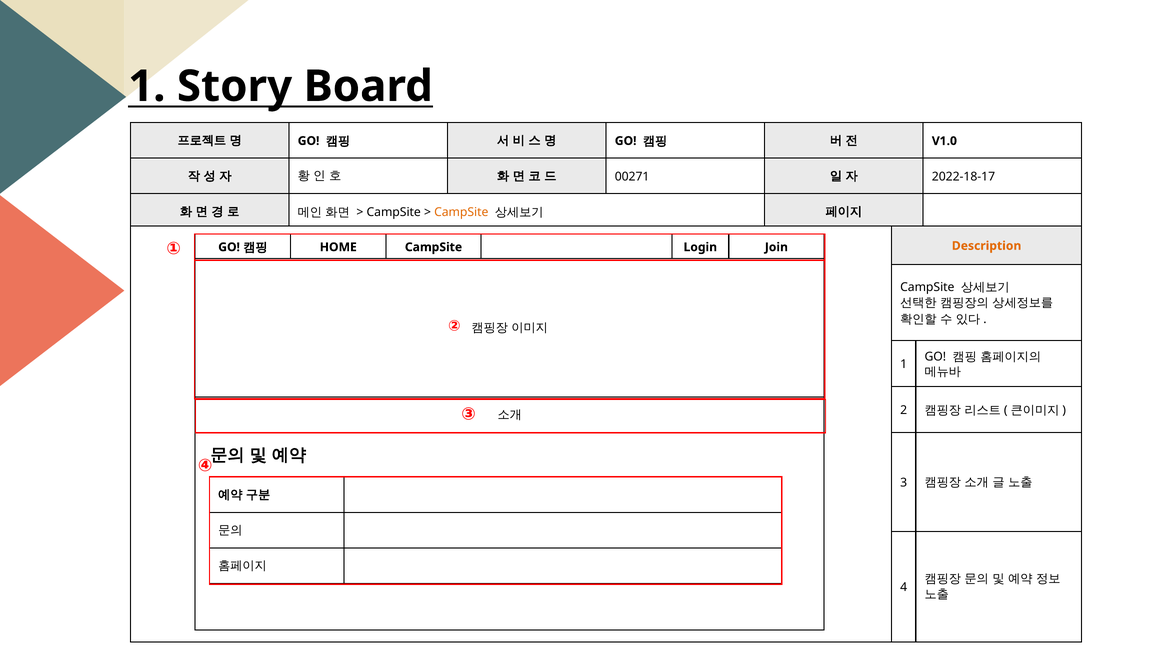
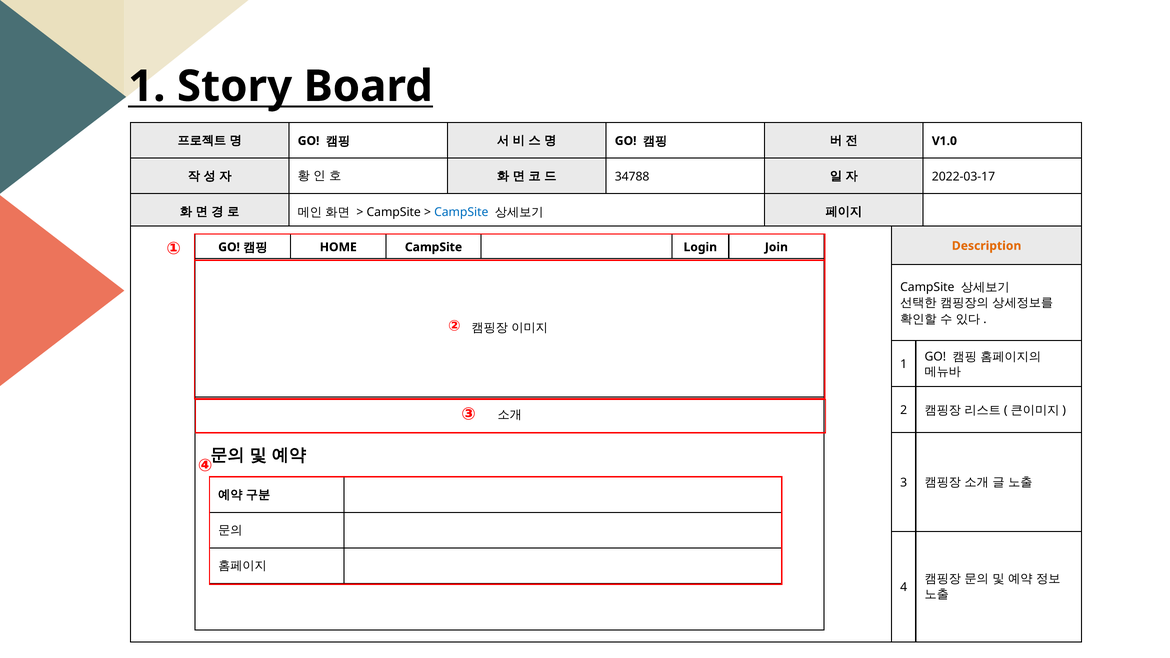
00271: 00271 -> 34788
2022-18-17: 2022-18-17 -> 2022-03-17
CampSite at (461, 212) colour: orange -> blue
